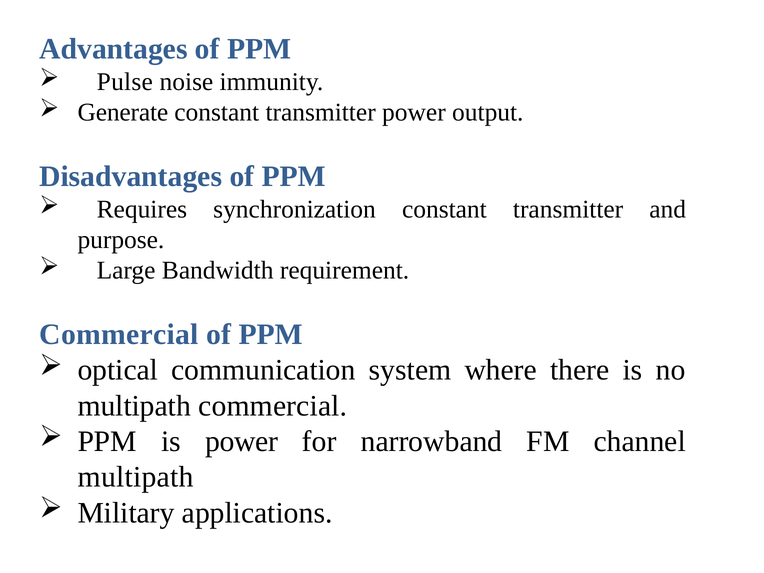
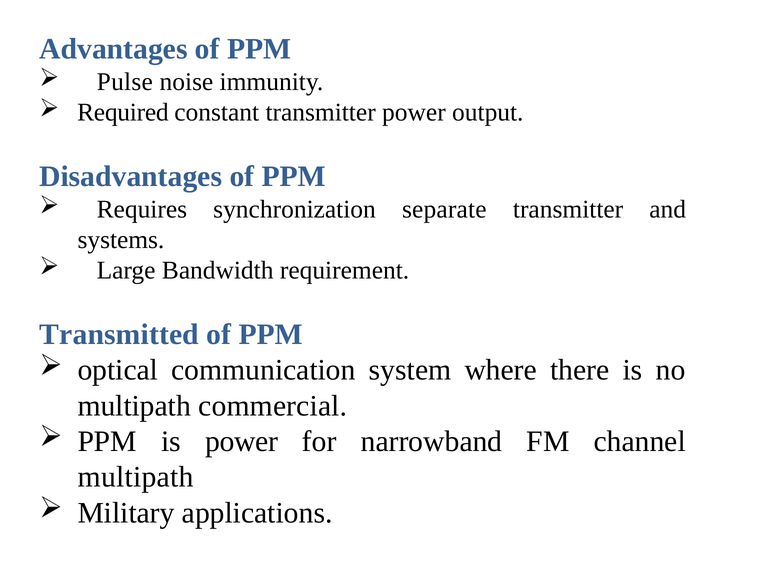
Generate: Generate -> Required
synchronization constant: constant -> separate
purpose: purpose -> systems
Commercial at (119, 334): Commercial -> Transmitted
